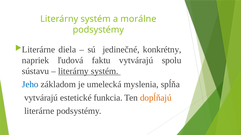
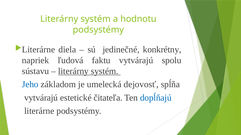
morálne: morálne -> hodnotu
myslenia: myslenia -> dejovosť
funkcia: funkcia -> čitateľa
dopĺňajú colour: orange -> blue
